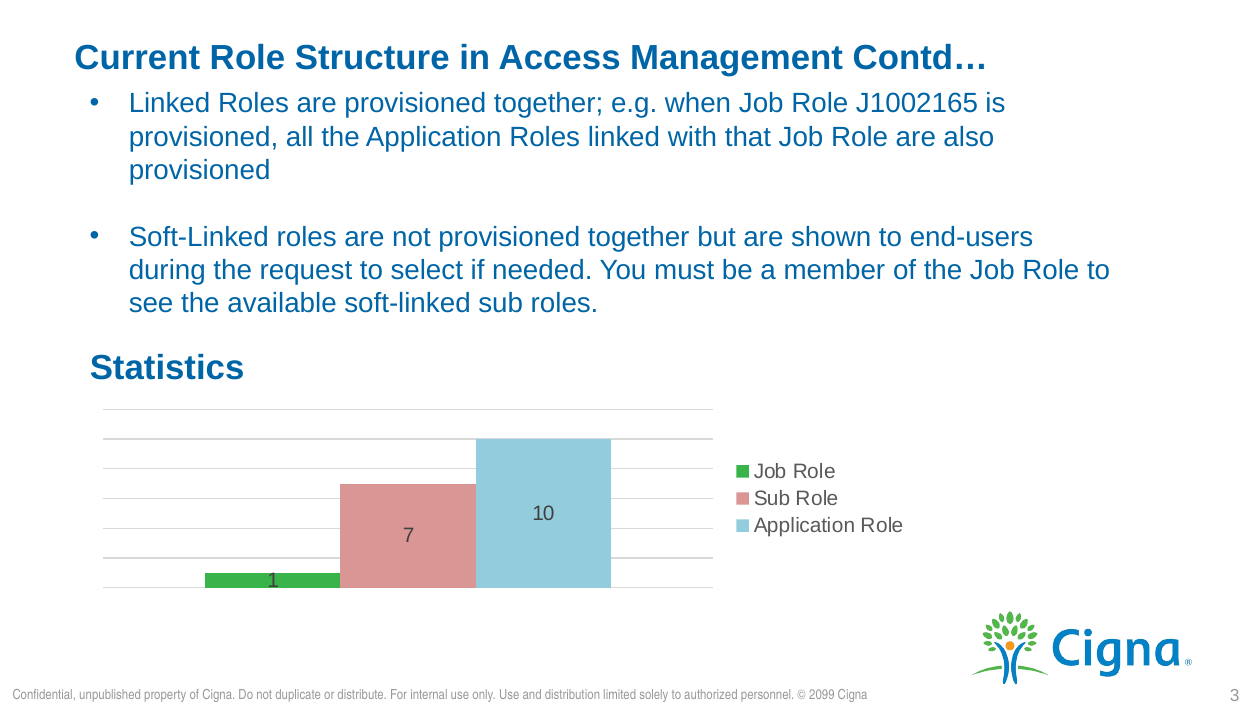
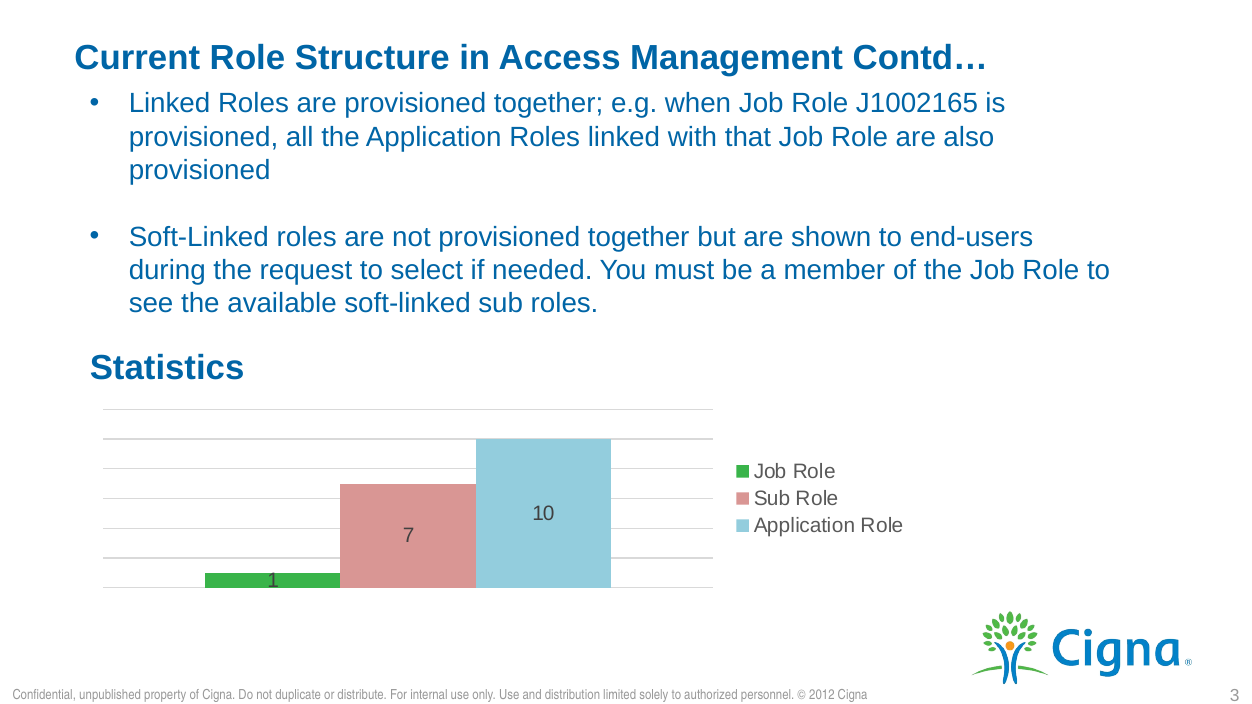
2099: 2099 -> 2012
